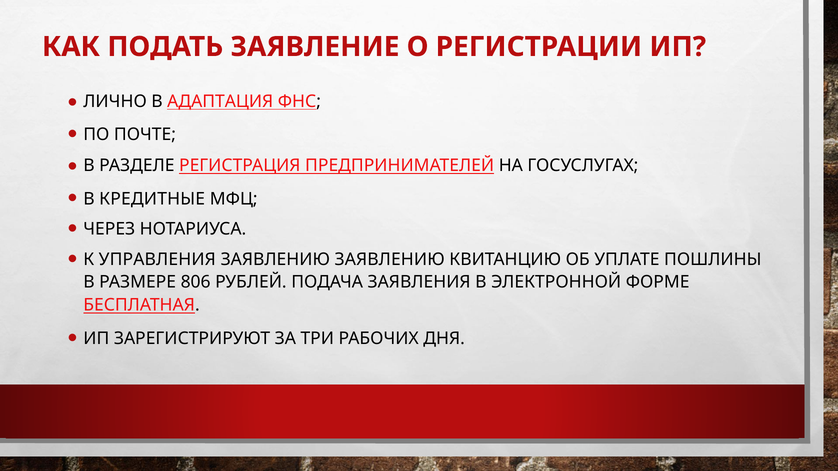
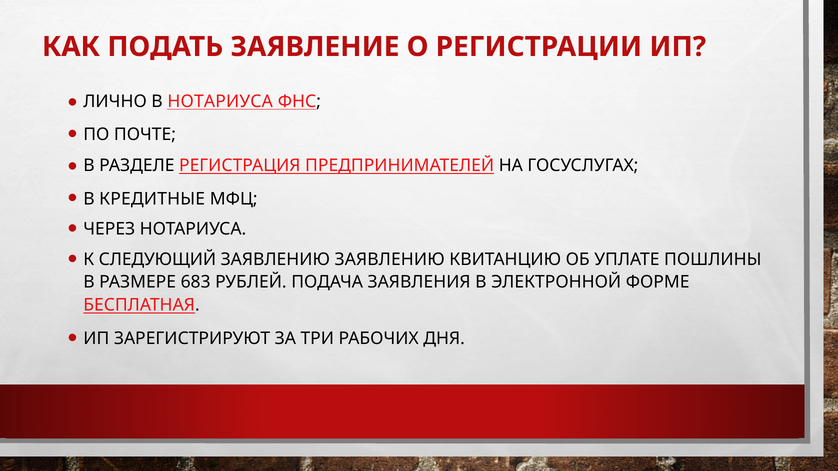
В АДАПТАЦИЯ: АДАПТАЦИЯ -> НОТАРИУСА
УПРАВЛЕНИЯ: УПРАВЛЕНИЯ -> СЛЕДУЮЩИЙ
806: 806 -> 683
